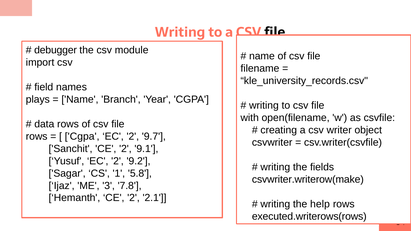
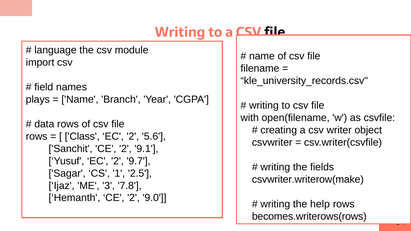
debugger: debugger -> language
Cgpa at (82, 136): Cgpa -> Class
9.7: 9.7 -> 5.6
9.2: 9.2 -> 9.7
5.8: 5.8 -> 2.5
2.1: 2.1 -> 9.0
executed.writerows(rows: executed.writerows(rows -> becomes.writerows(rows
